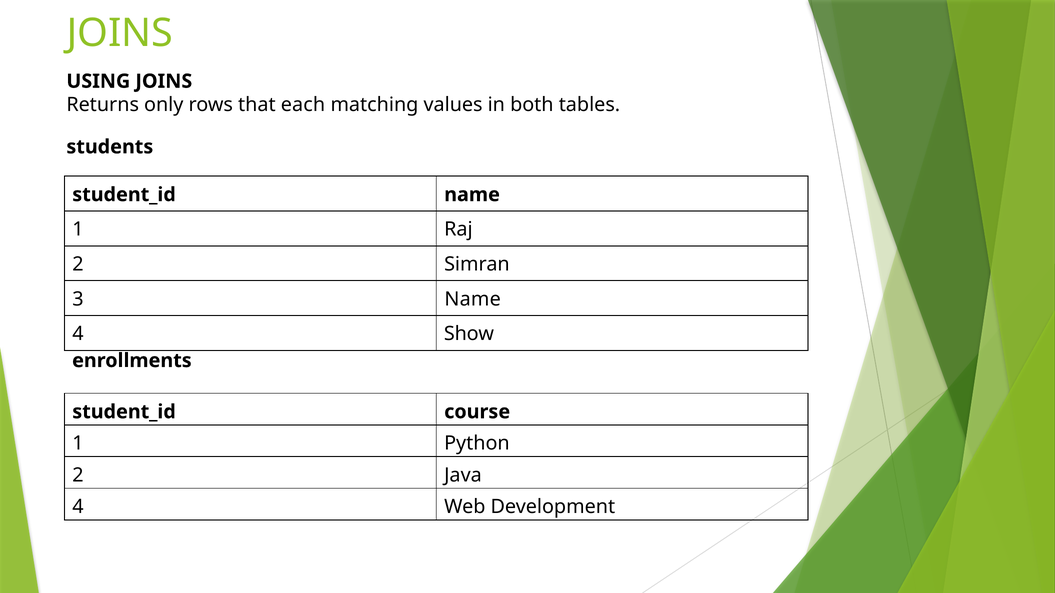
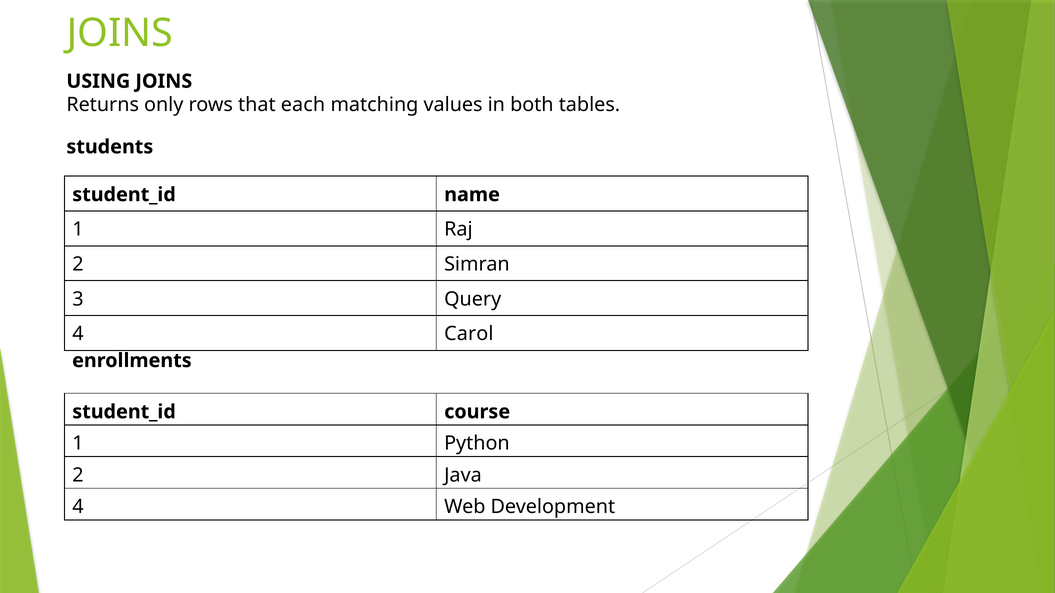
3 Name: Name -> Query
Show: Show -> Carol
